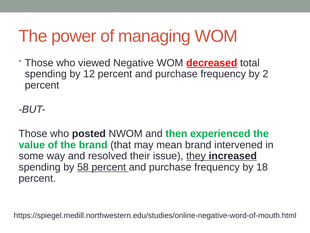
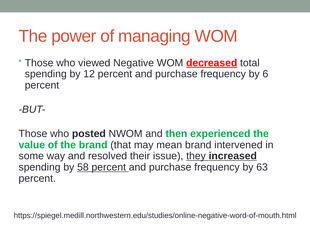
2: 2 -> 6
18: 18 -> 63
